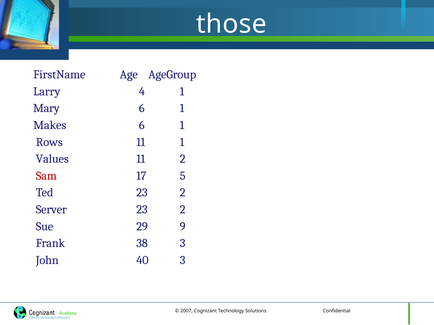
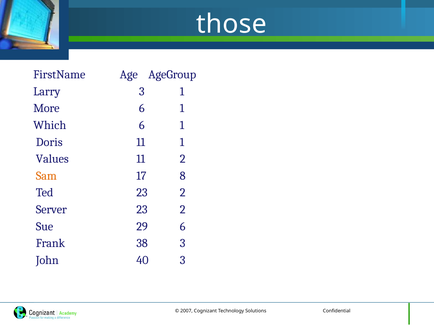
Larry 4: 4 -> 3
Mary: Mary -> More
Makes: Makes -> Which
Rows: Rows -> Doris
Sam colour: red -> orange
5: 5 -> 8
29 9: 9 -> 6
